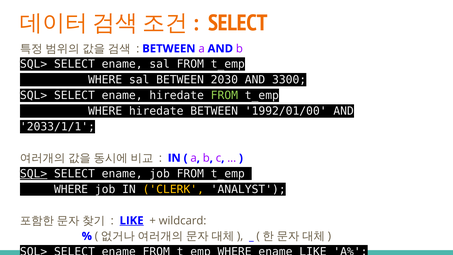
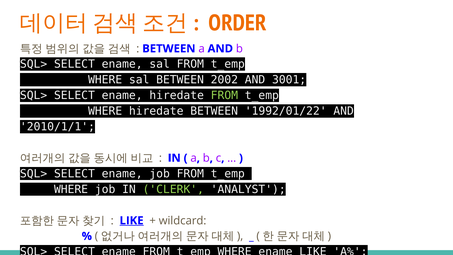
SELECT at (238, 23): SELECT -> ORDER
2030: 2030 -> 2002
3300: 3300 -> 3001
1992/01/00: 1992/01/00 -> 1992/01/22
2033/1/1: 2033/1/1 -> 2010/1/1
SQL> at (34, 174) underline: present -> none
CLERK colour: yellow -> light green
